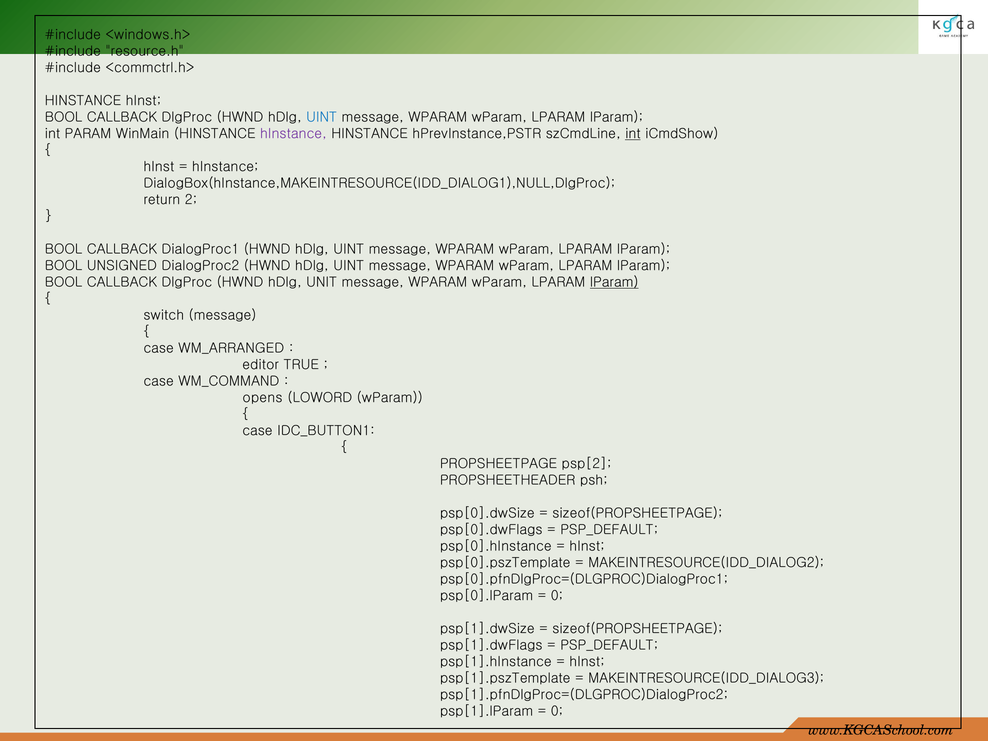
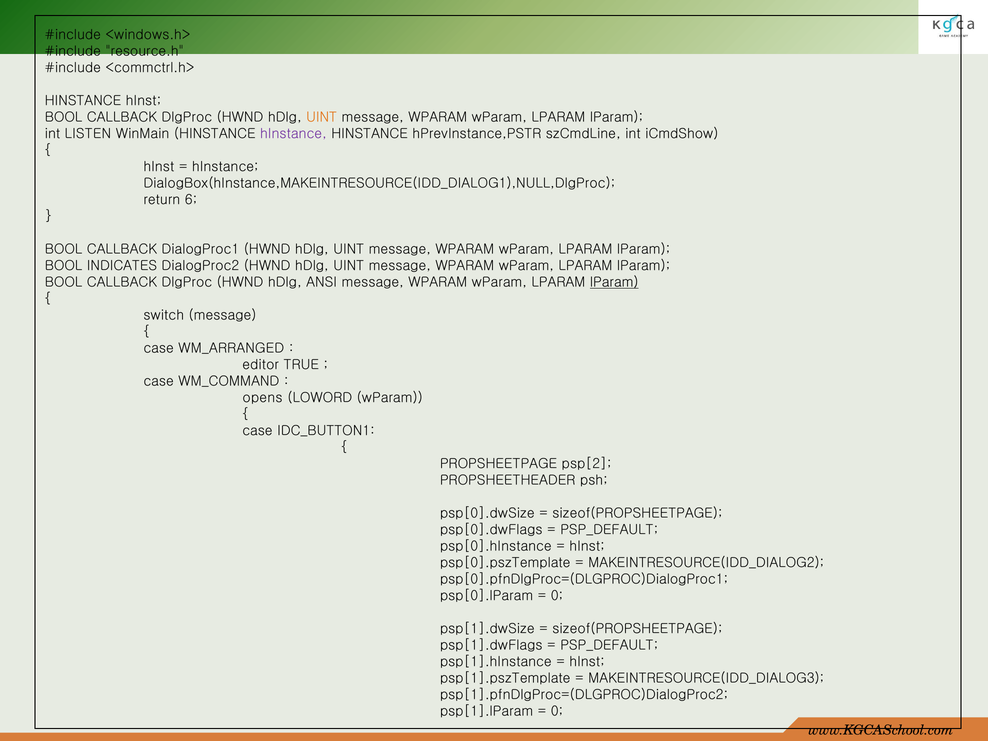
UINT at (322, 117) colour: blue -> orange
PARAM: PARAM -> LISTEN
int at (633, 134) underline: present -> none
2: 2 -> 6
UNSIGNED: UNSIGNED -> INDICATES
UNIT: UNIT -> ANSI
